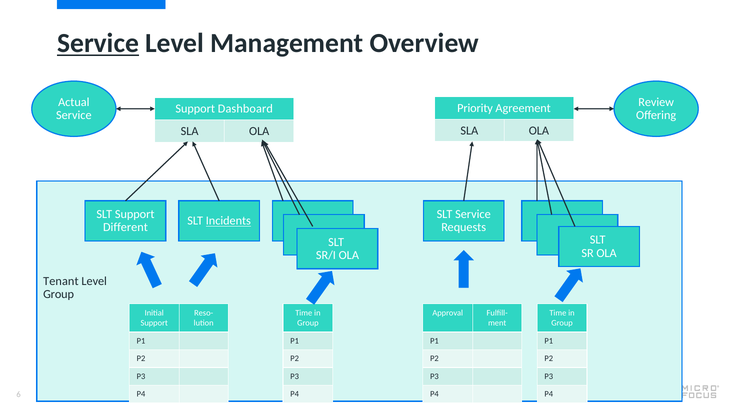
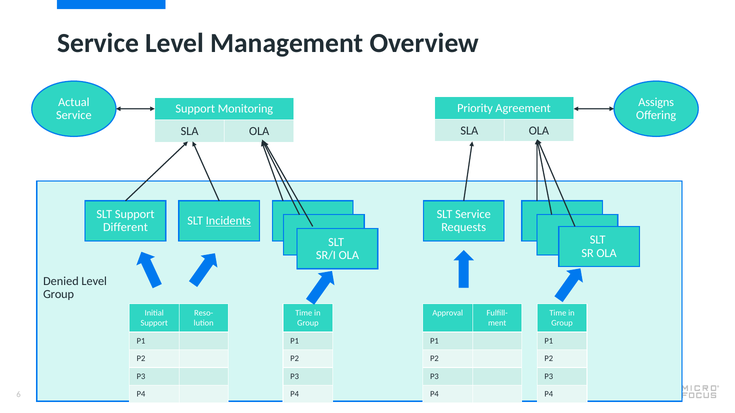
Service at (98, 43) underline: present -> none
Review: Review -> Assigns
Dashboard: Dashboard -> Monitoring
Tenant: Tenant -> Denied
